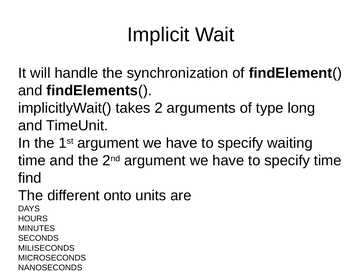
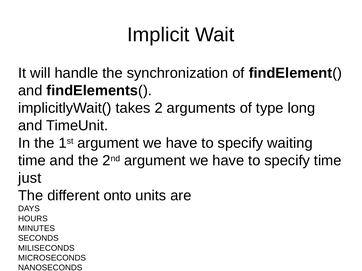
find: find -> just
